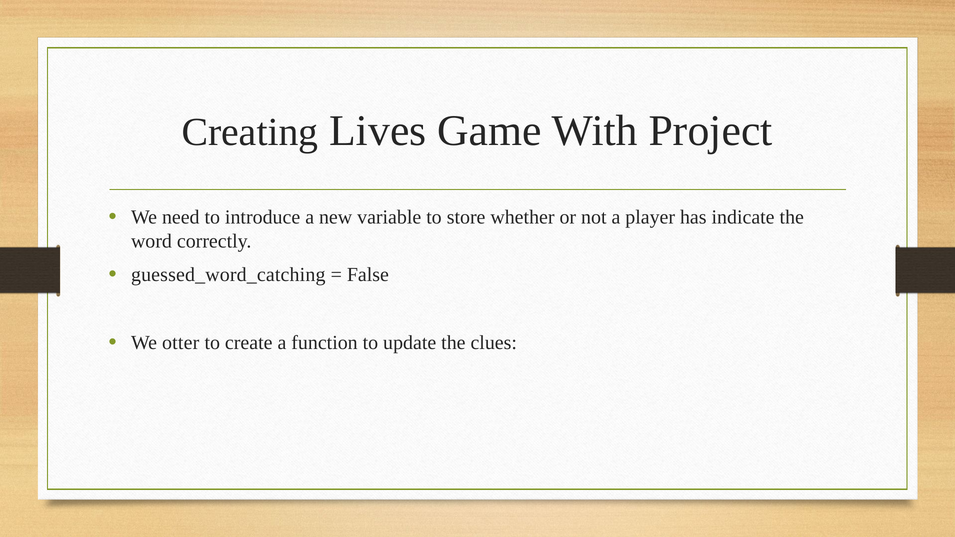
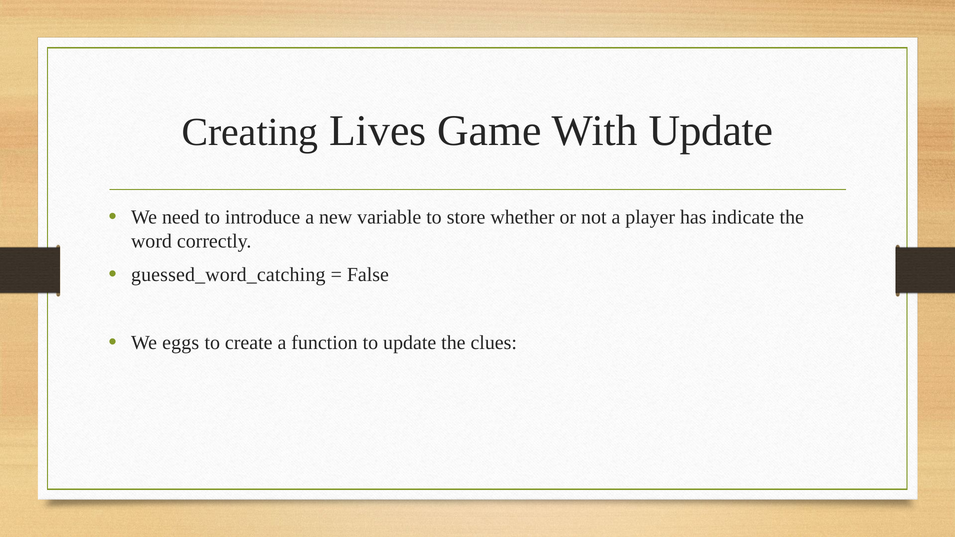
With Project: Project -> Update
otter: otter -> eggs
